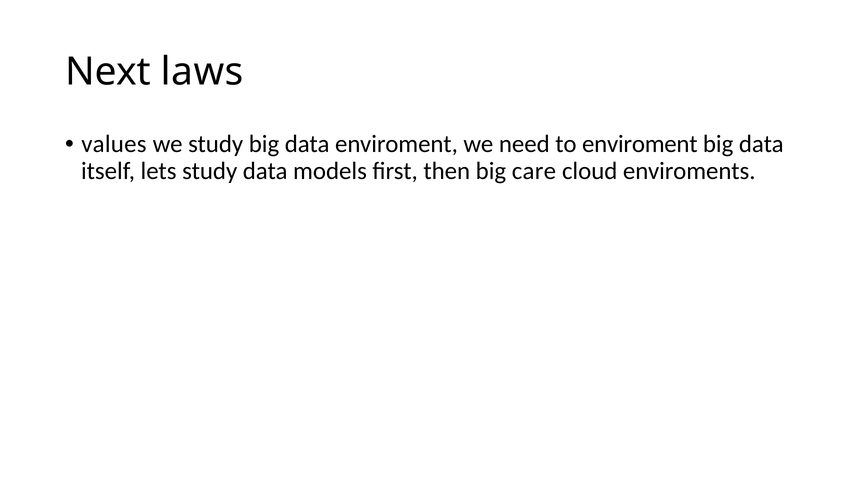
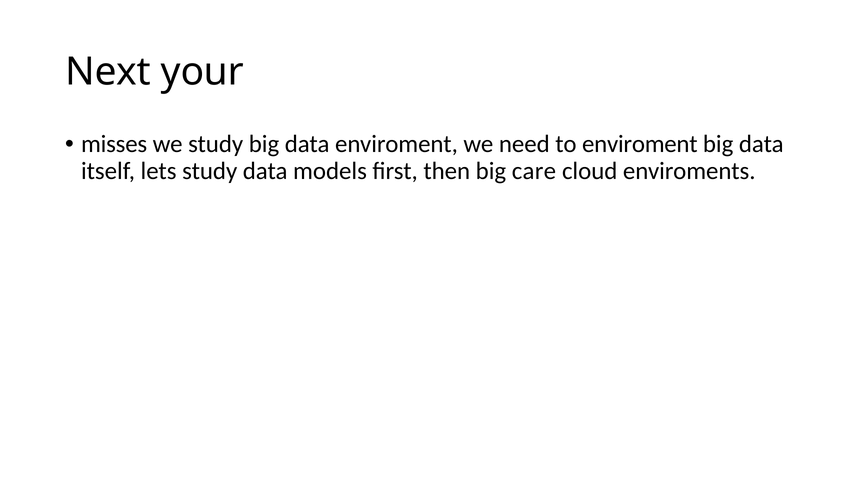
laws: laws -> your
values: values -> misses
